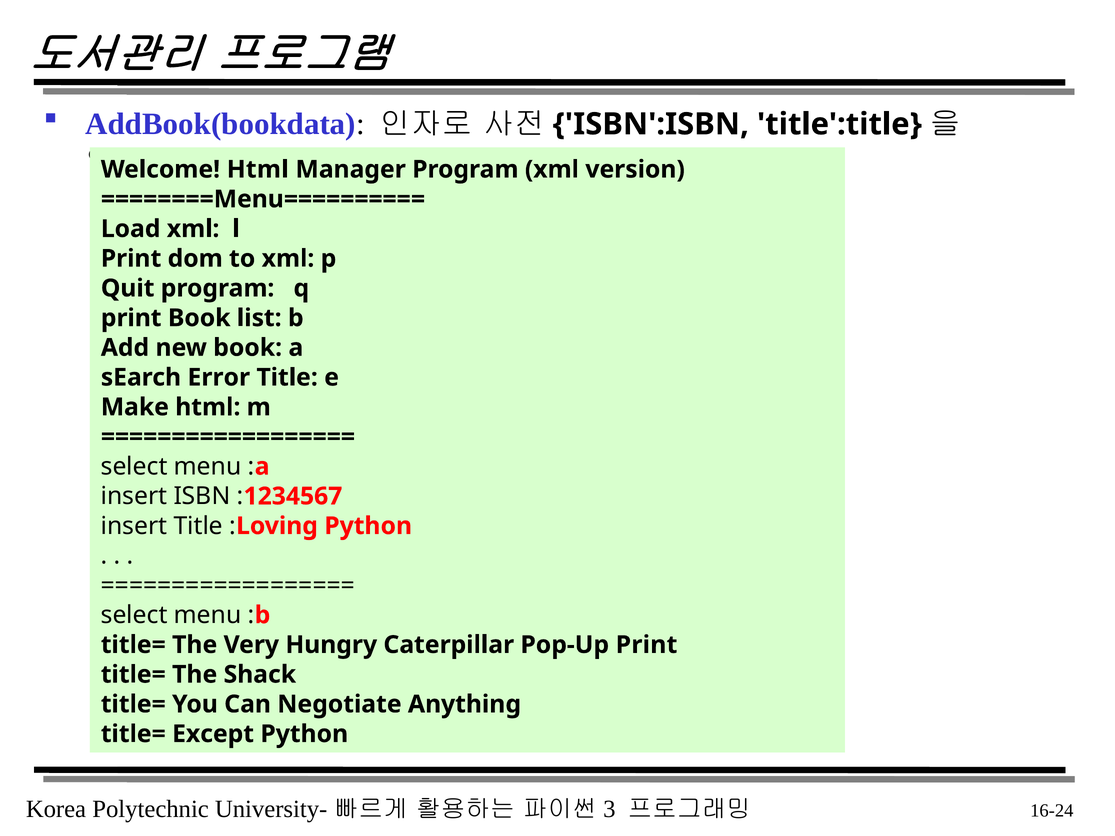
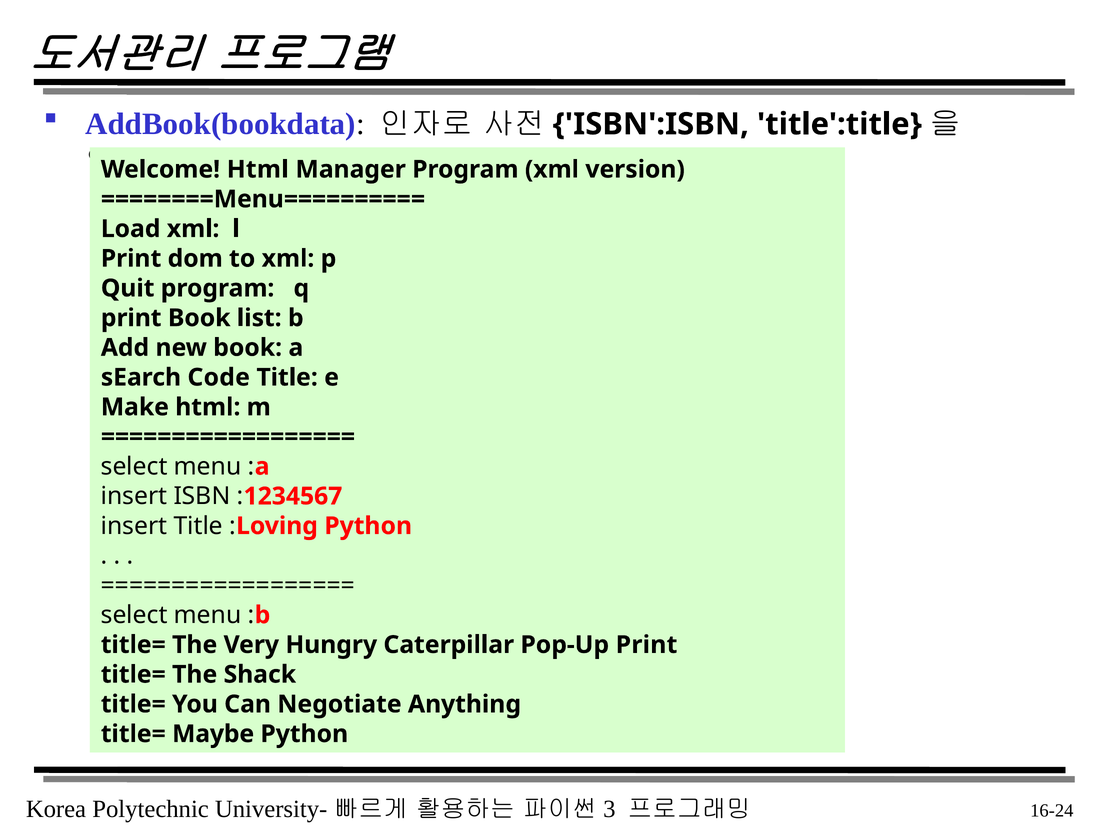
Error: Error -> Code
Except: Except -> Maybe
